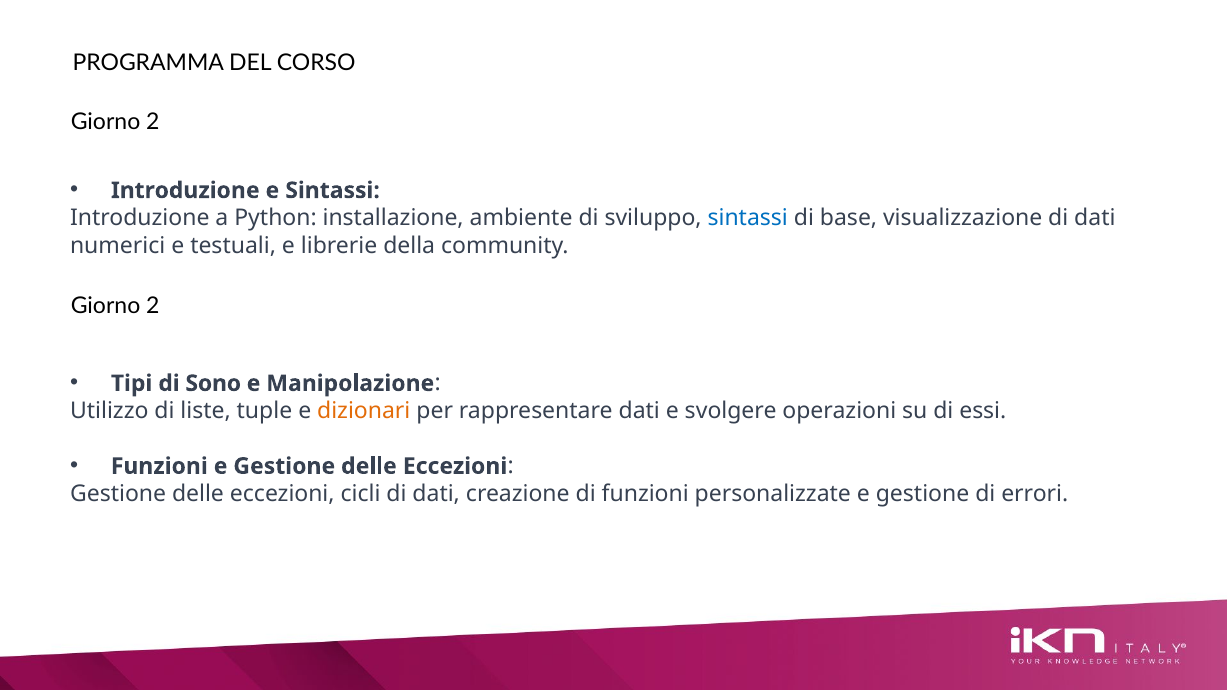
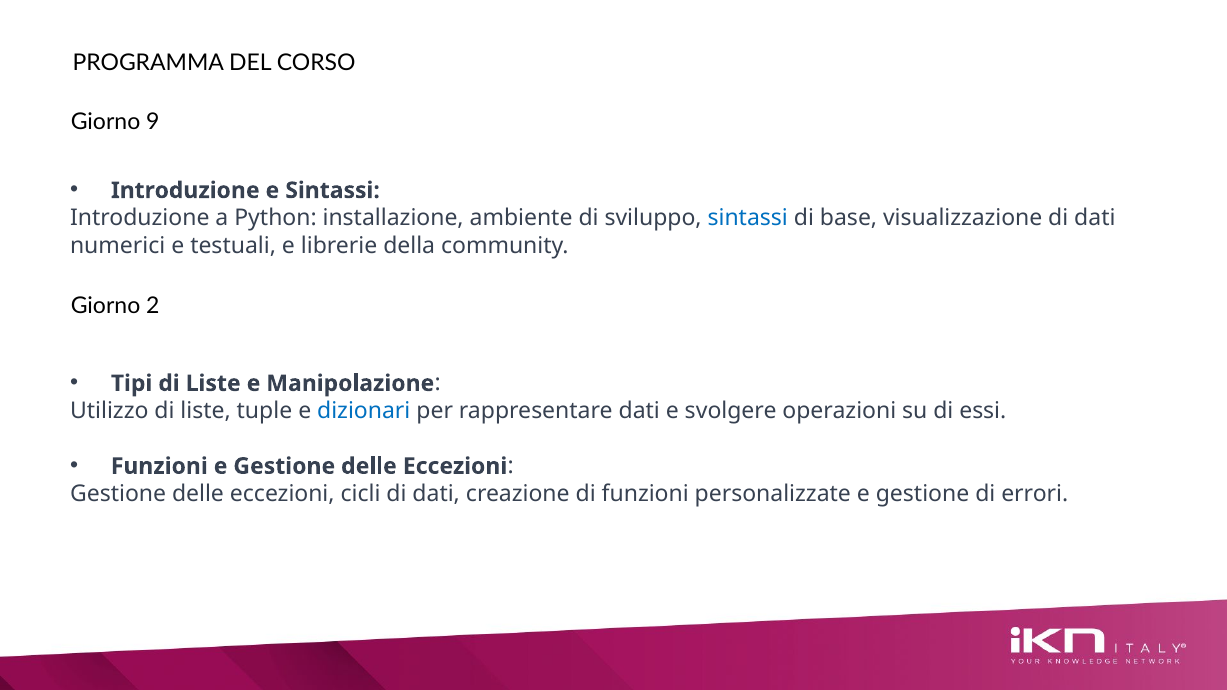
2 at (153, 122): 2 -> 9
Tipi di Sono: Sono -> Liste
dizionari colour: orange -> blue
